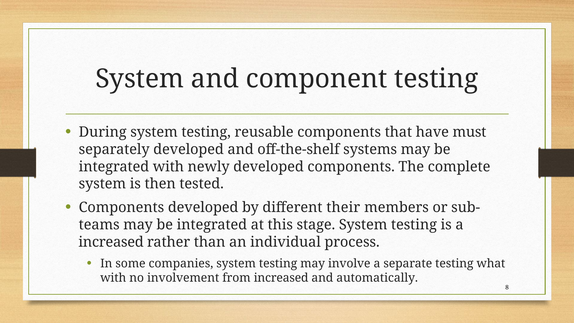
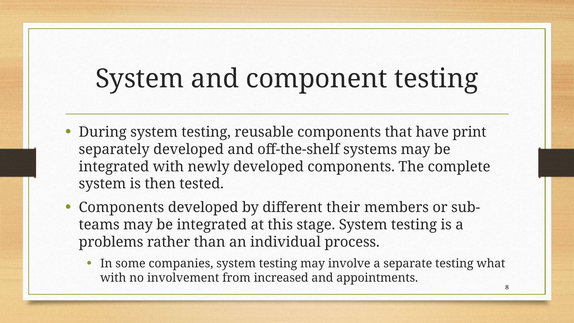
must: must -> print
increased at (111, 242): increased -> problems
automatically: automatically -> appointments
